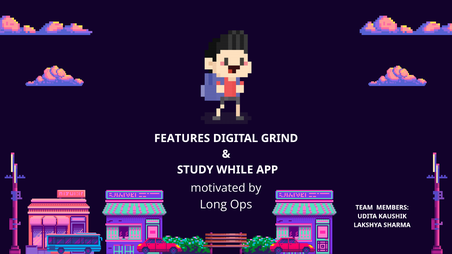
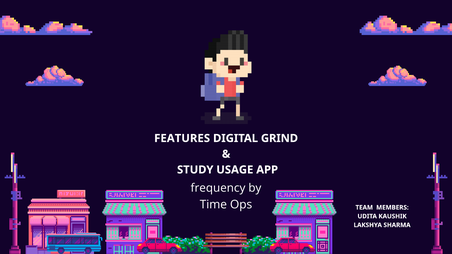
WHILE: WHILE -> USAGE
motivated: motivated -> frequency
Long: Long -> Time
